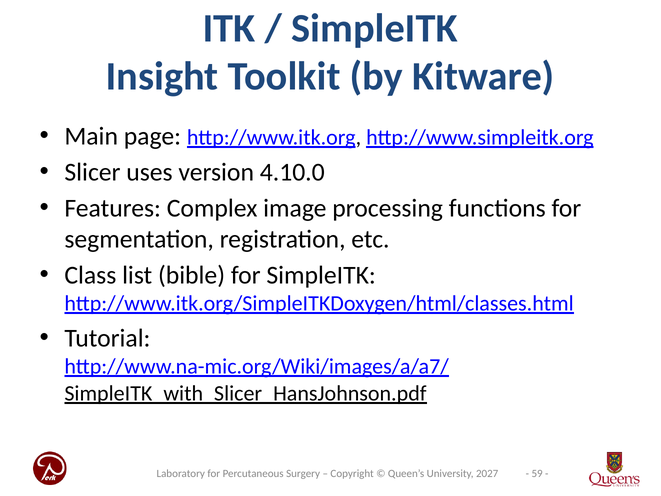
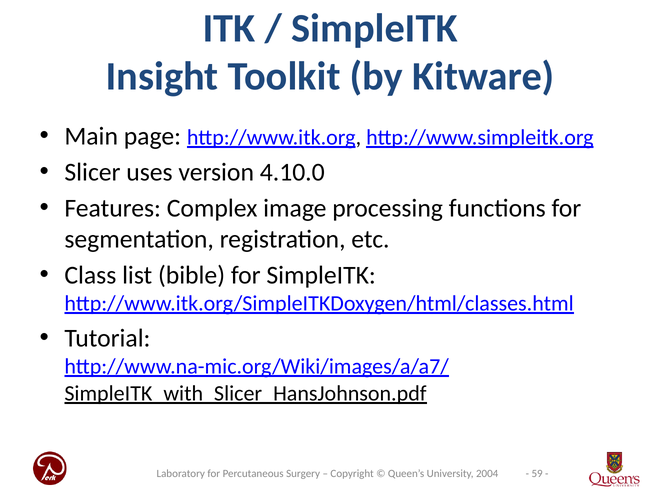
2027: 2027 -> 2004
